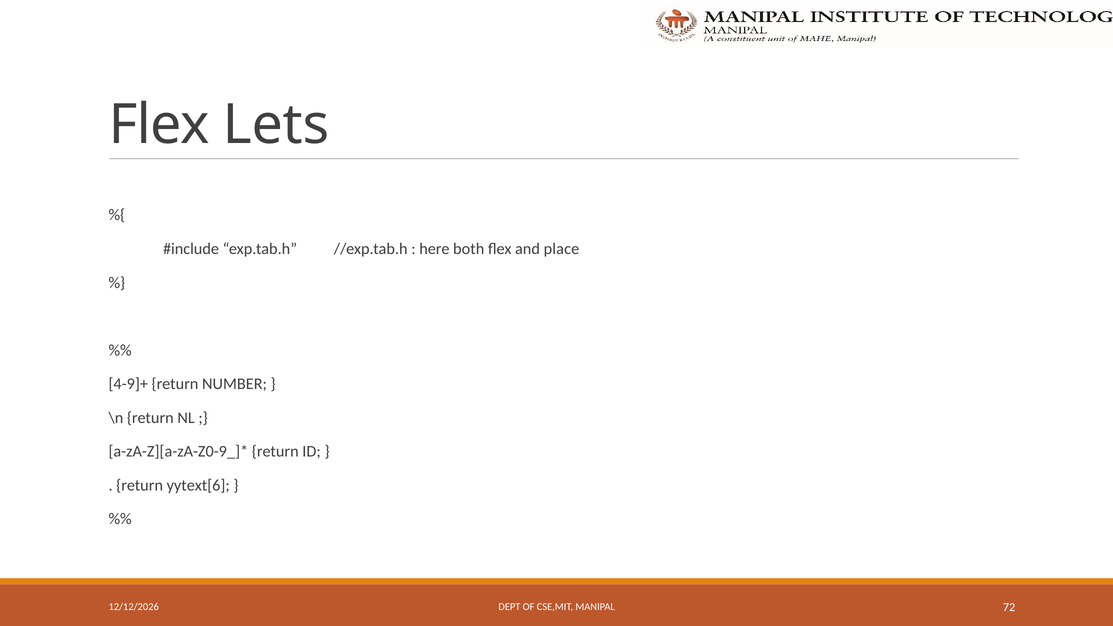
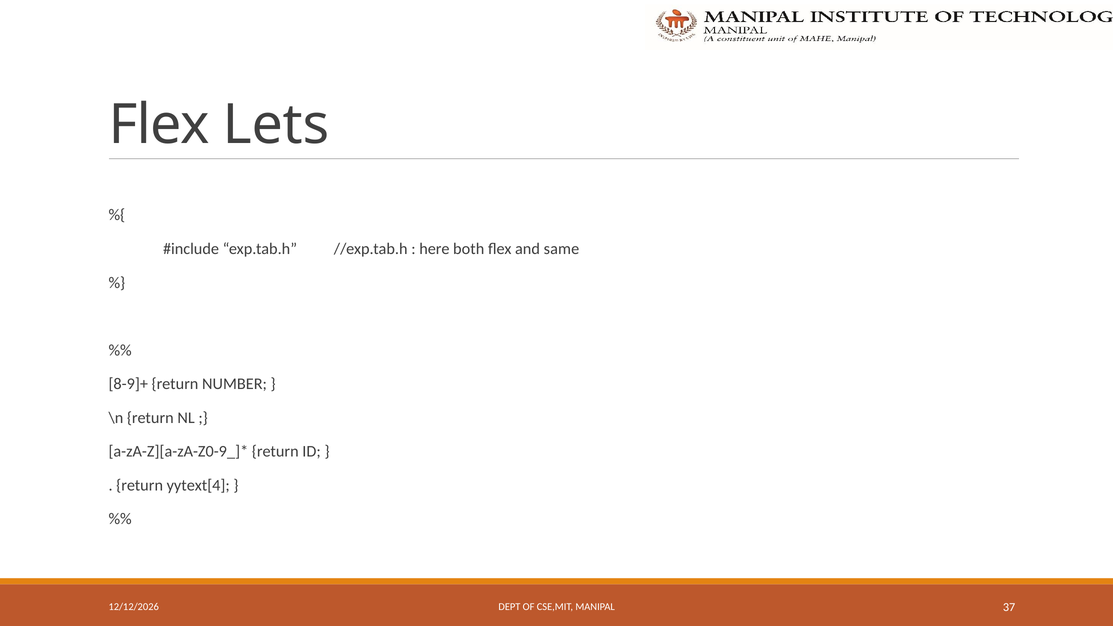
place: place -> same
4-9]+: 4-9]+ -> 8-9]+
yytext[6: yytext[6 -> yytext[4
72: 72 -> 37
